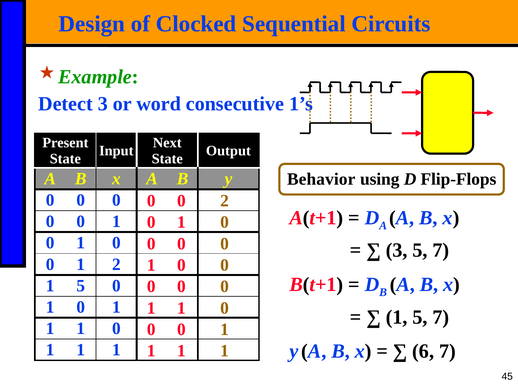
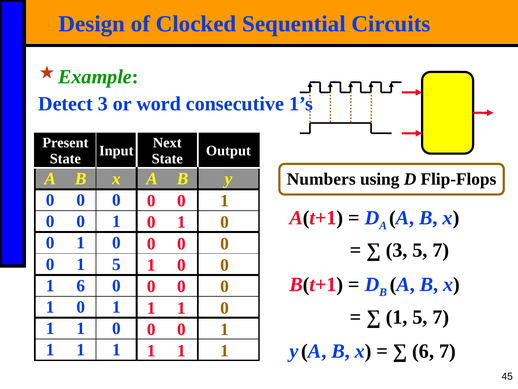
Behavior: Behavior -> Numbers
2 at (225, 200): 2 -> 1
0 1 2: 2 -> 5
5 at (81, 285): 5 -> 6
